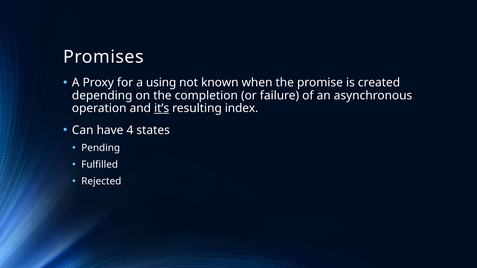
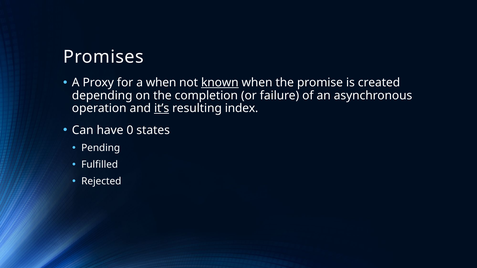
a using: using -> when
known underline: none -> present
4: 4 -> 0
